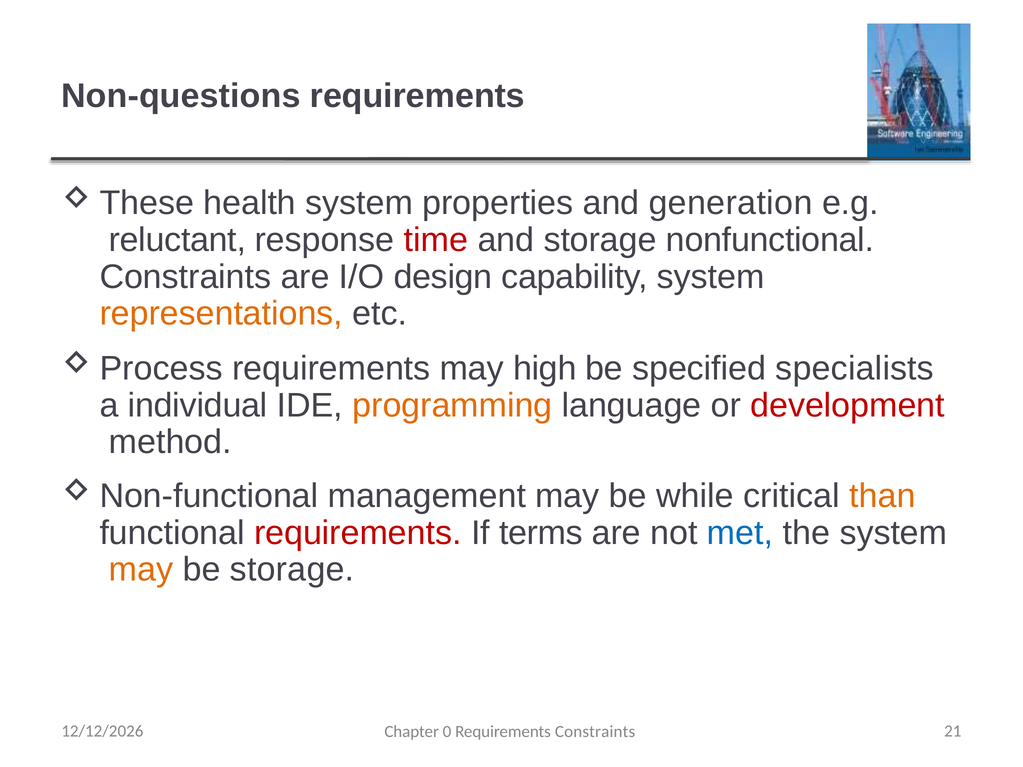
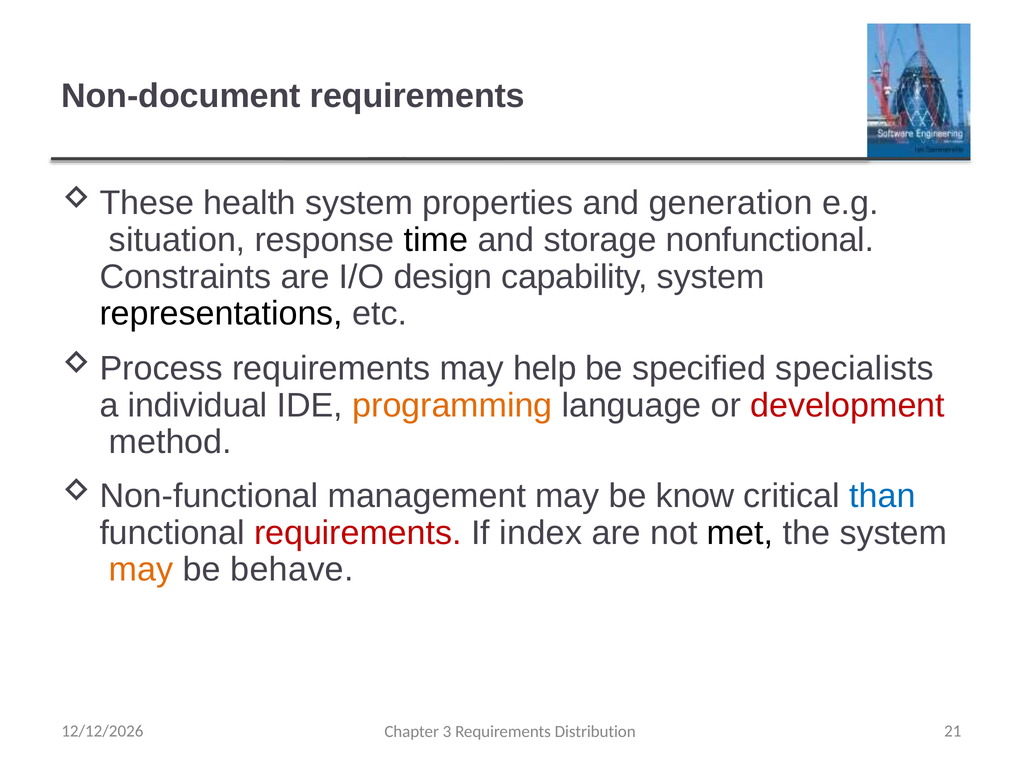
Non-questions: Non-questions -> Non-document
reluctant: reluctant -> situation
time colour: red -> black
representations colour: orange -> black
high: high -> help
while: while -> know
than colour: orange -> blue
terms: terms -> index
met colour: blue -> black
be storage: storage -> behave
0: 0 -> 3
Requirements Constraints: Constraints -> Distribution
